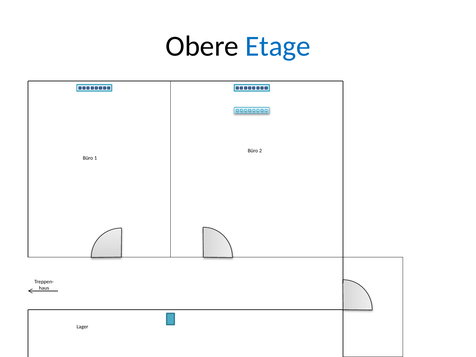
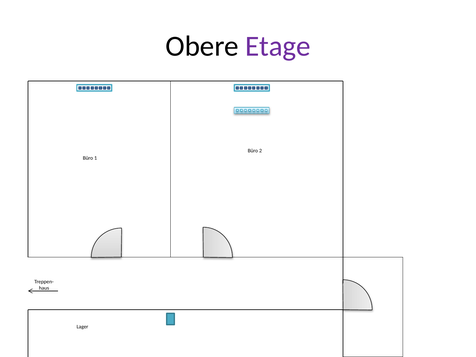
Etage colour: blue -> purple
